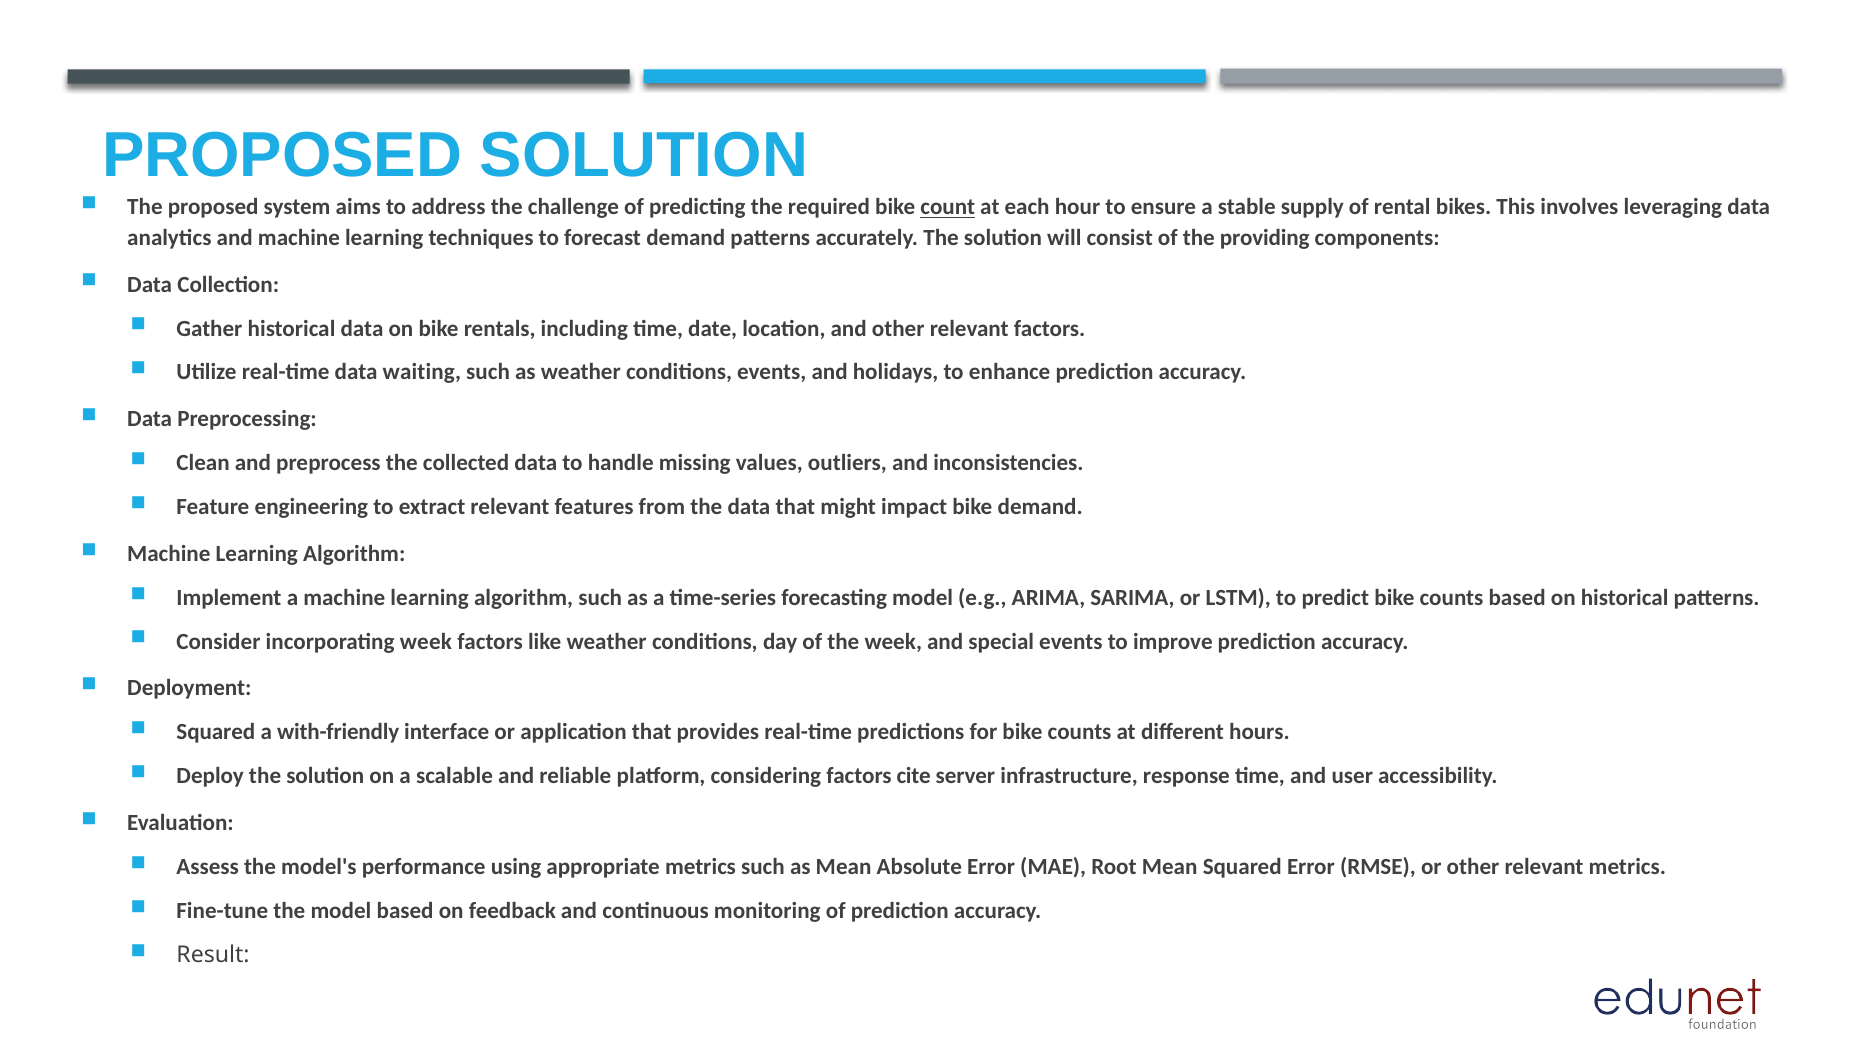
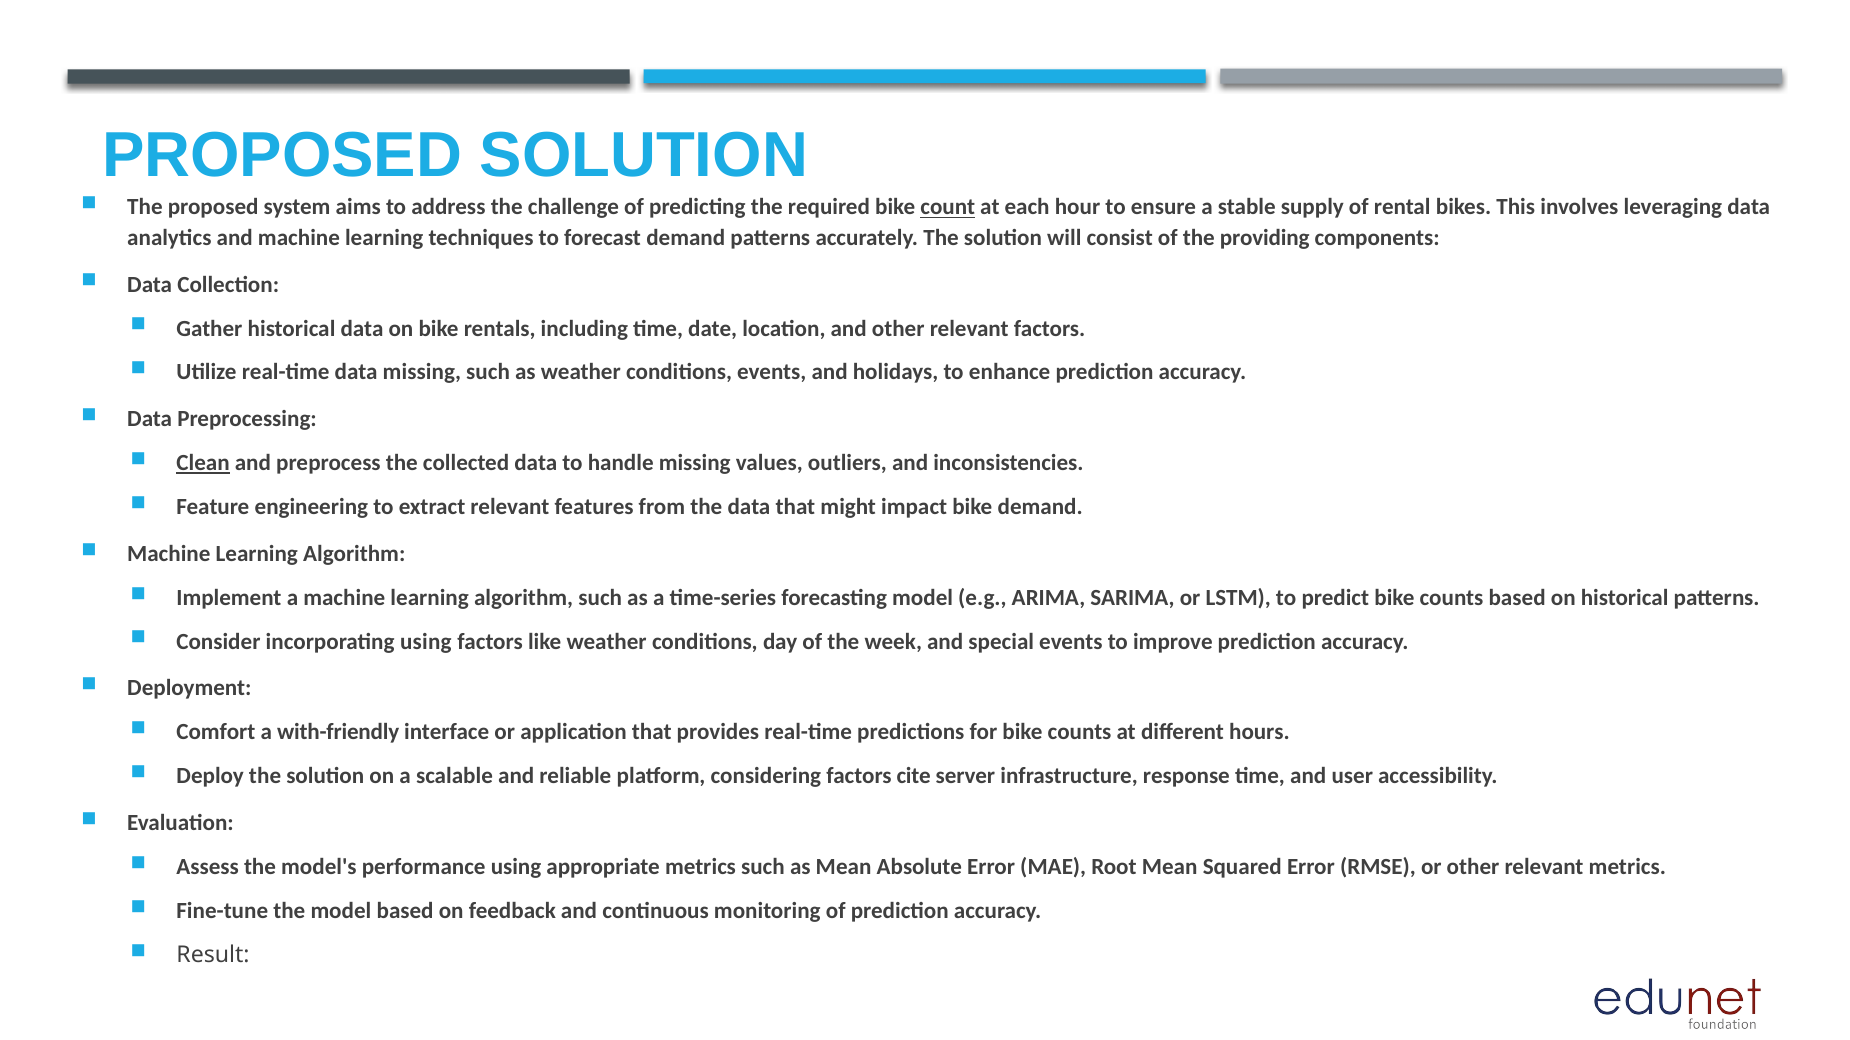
data waiting: waiting -> missing
Clean underline: none -> present
incorporating week: week -> using
Squared at (216, 733): Squared -> Comfort
